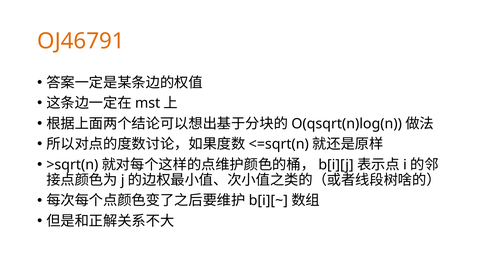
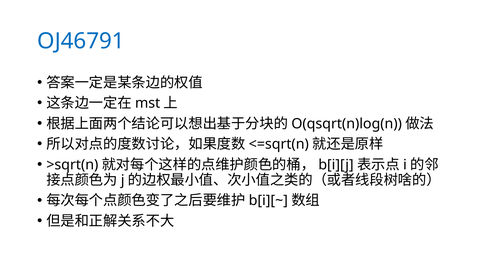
OJ46791 colour: orange -> blue
